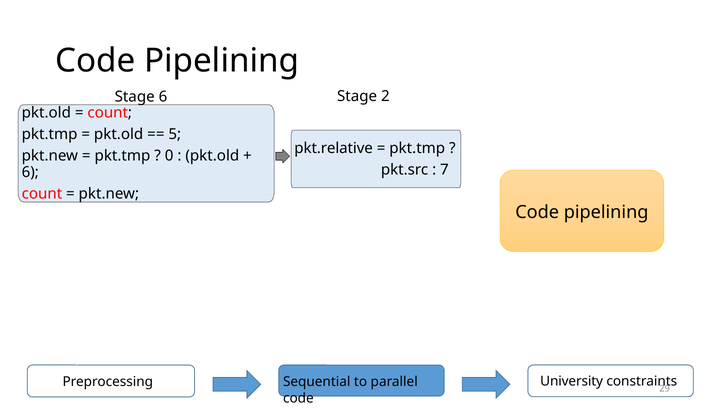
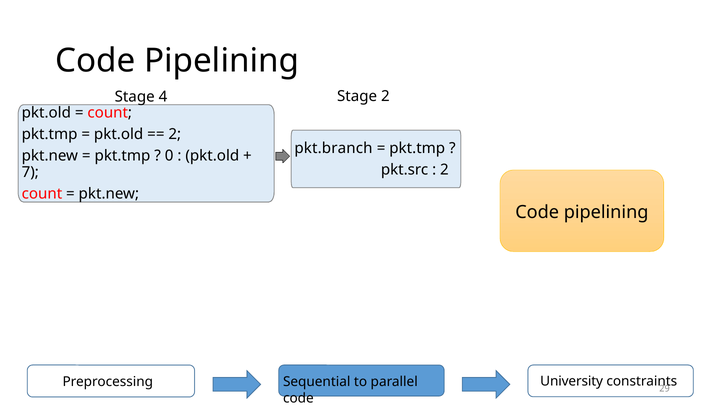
Stage 6: 6 -> 4
5 at (175, 134): 5 -> 2
pkt.relative: pkt.relative -> pkt.branch
7 at (444, 170): 7 -> 2
6 at (30, 172): 6 -> 7
